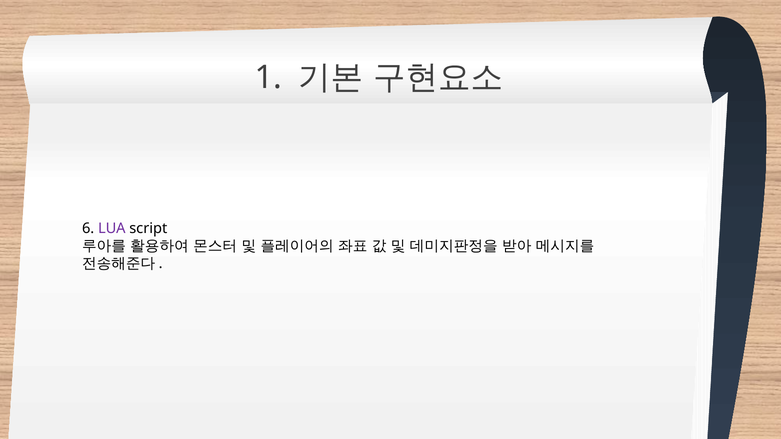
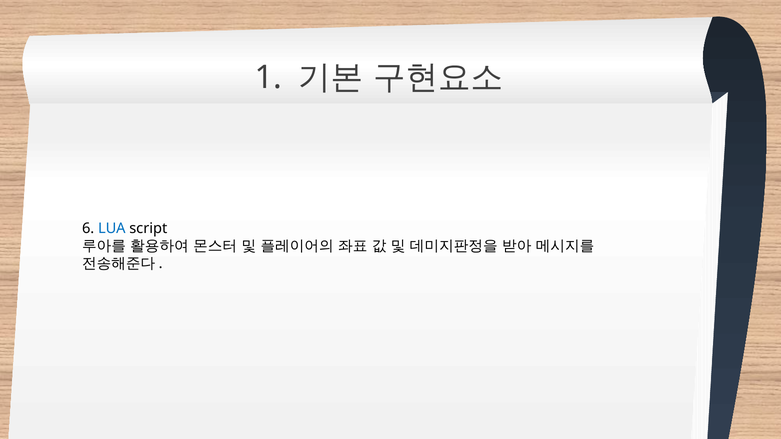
LUA colour: purple -> blue
